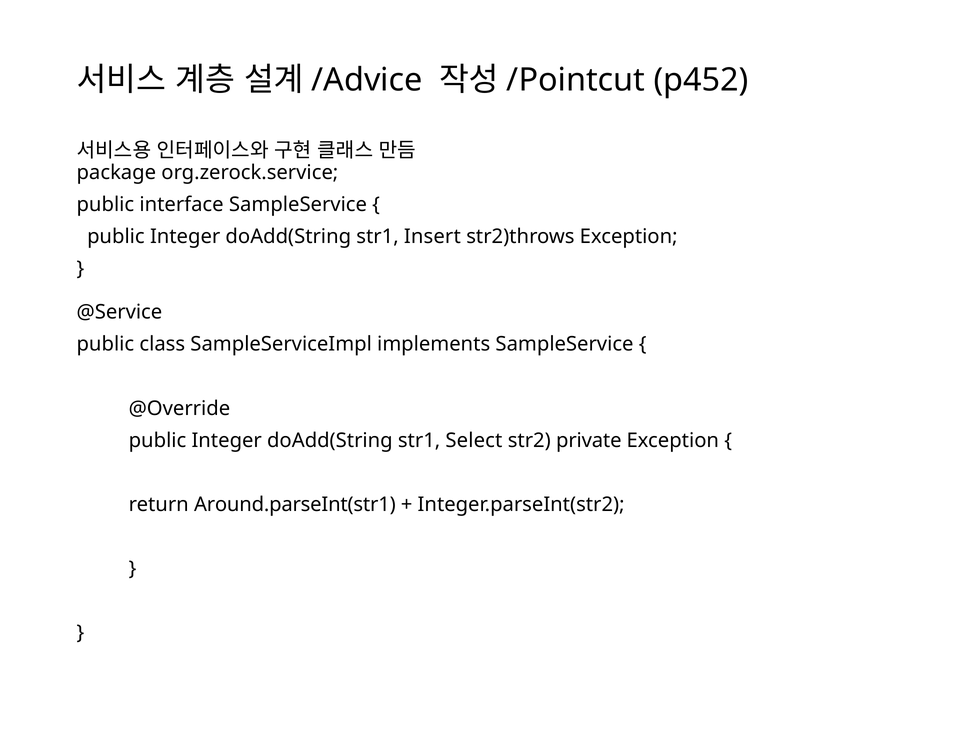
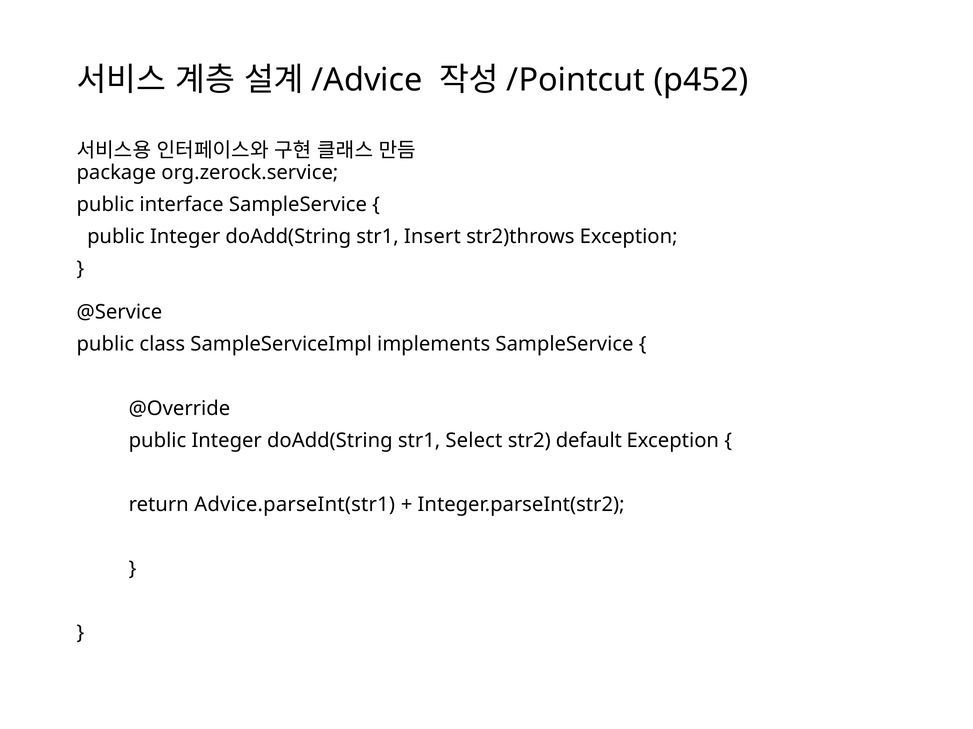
private: private -> default
Around.parseInt(str1: Around.parseInt(str1 -> Advice.parseInt(str1
